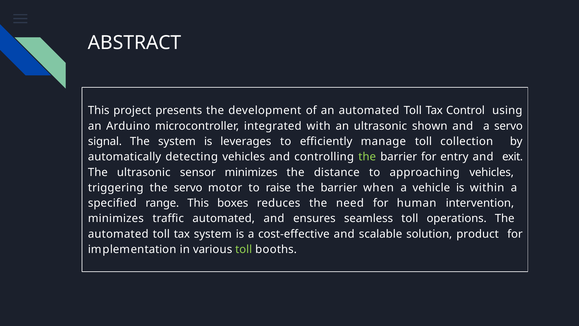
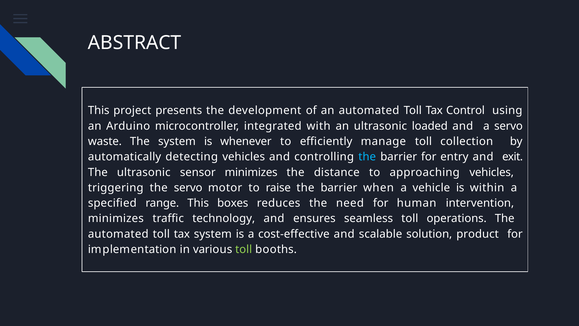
shown: shown -> loaded
signal: signal -> waste
leverages: leverages -> whenever
the at (367, 157) colour: light green -> light blue
traffic automated: automated -> technology
